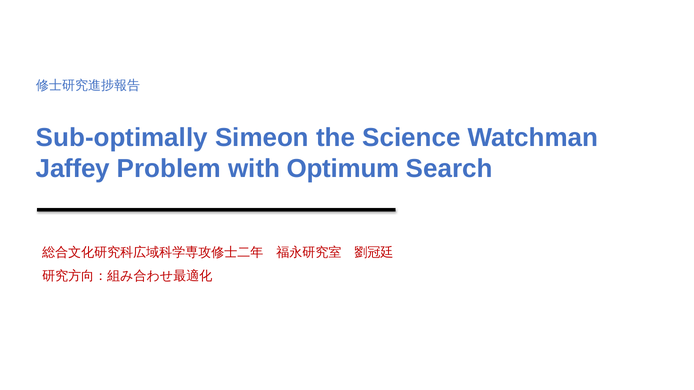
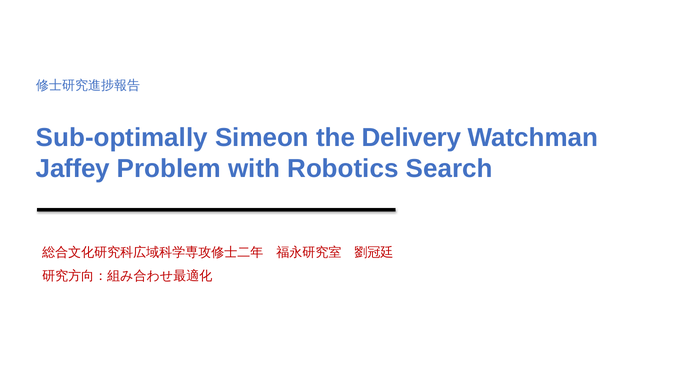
Science: Science -> Delivery
Optimum: Optimum -> Robotics
